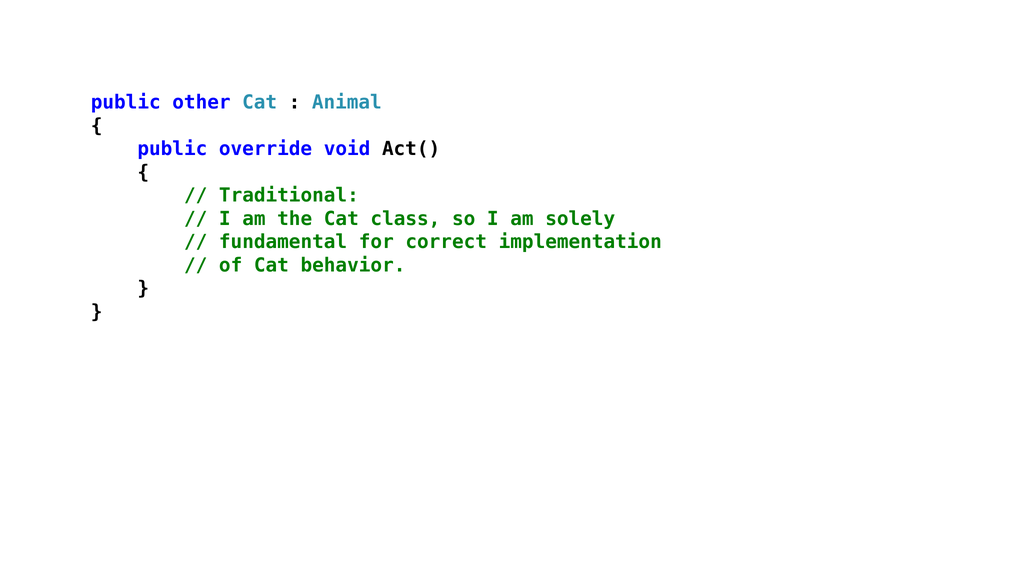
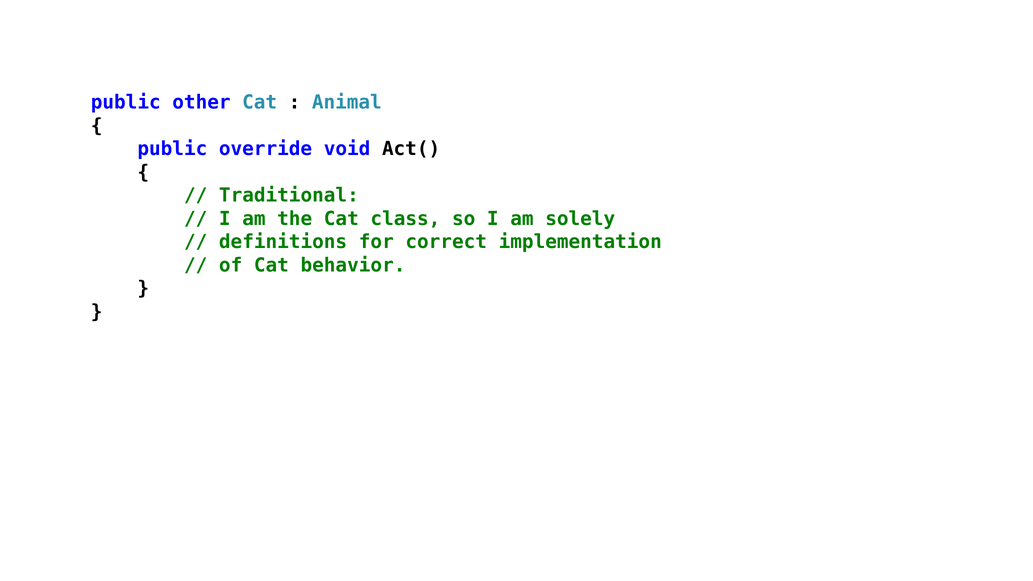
fundamental: fundamental -> definitions
